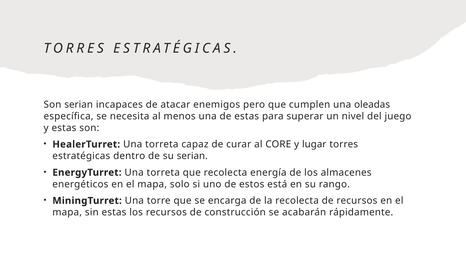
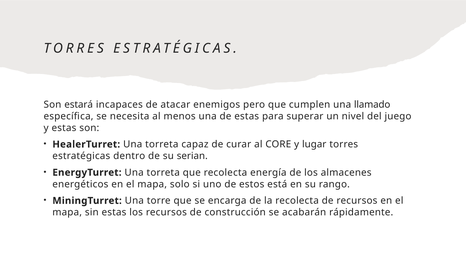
Son serian: serian -> estará
oleadas: oleadas -> llamado
